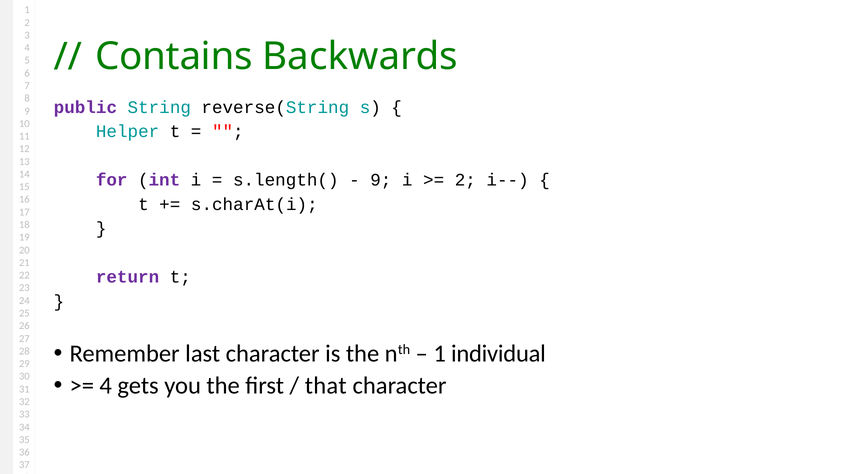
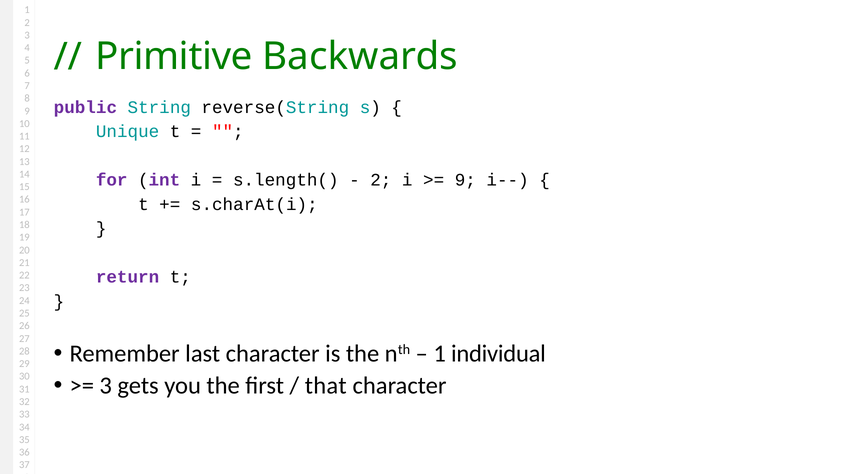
Contains: Contains -> Primitive
Helper: Helper -> Unique
9 at (381, 180): 9 -> 2
2 at (465, 180): 2 -> 9
4 at (106, 386): 4 -> 3
